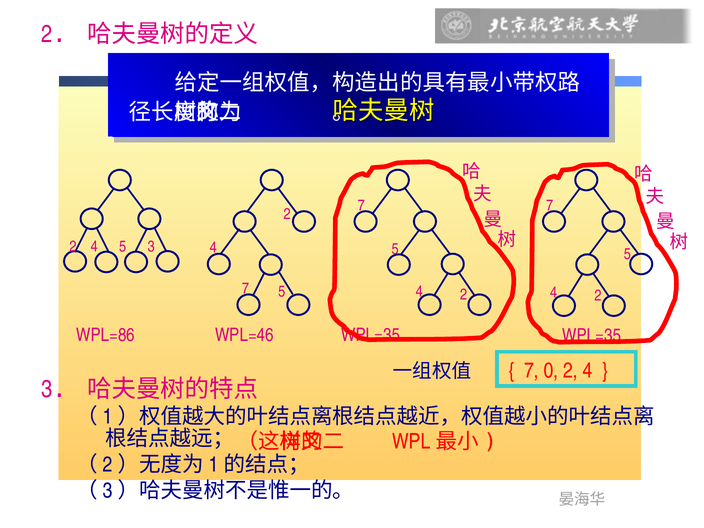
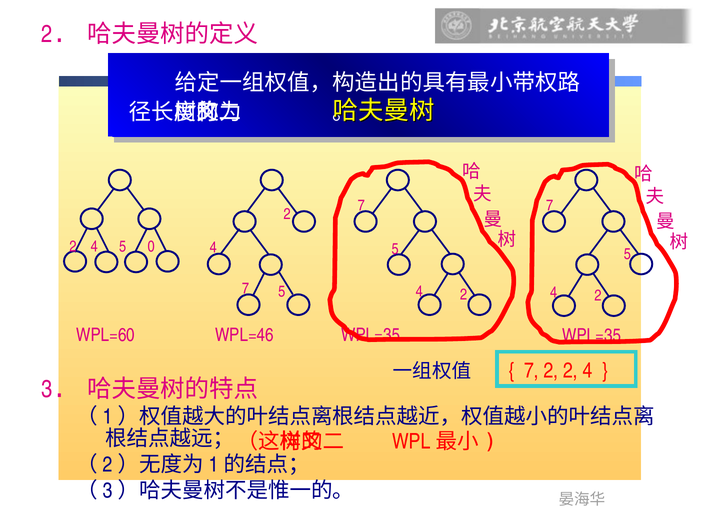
5 3: 3 -> 0
WPL=86: WPL=86 -> WPL=60
7 0: 0 -> 2
